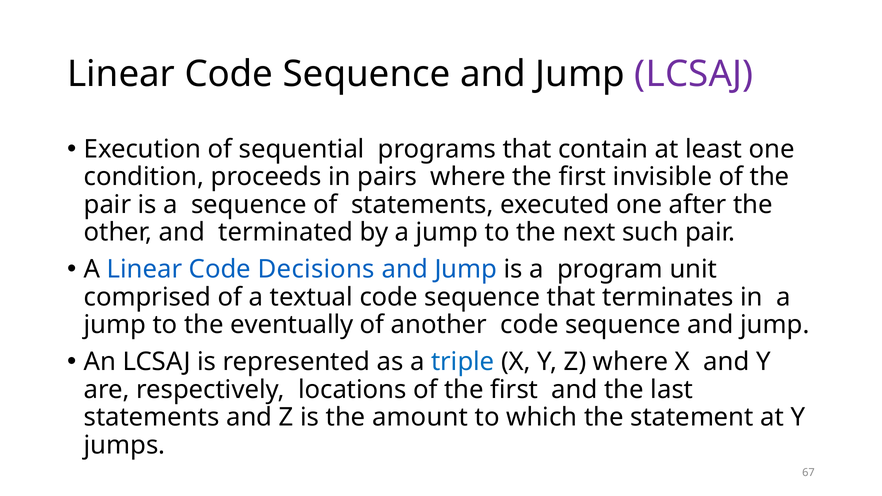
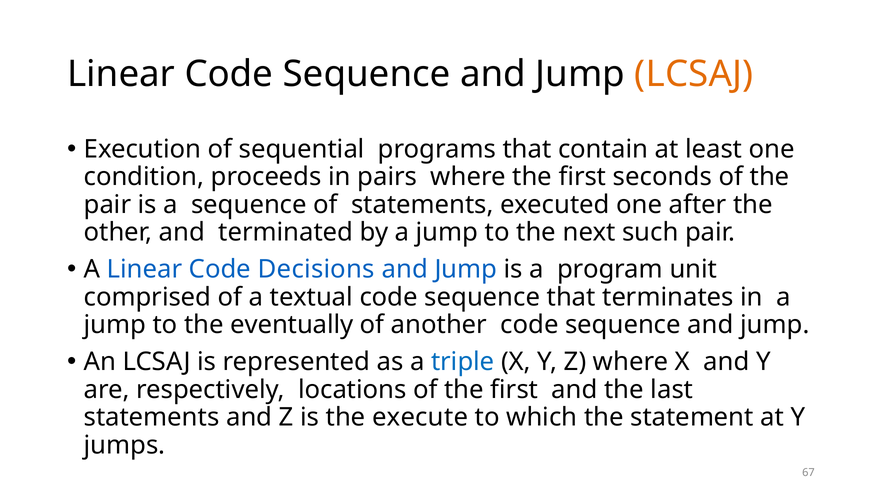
LCSAJ at (694, 74) colour: purple -> orange
invisible: invisible -> seconds
amount: amount -> execute
